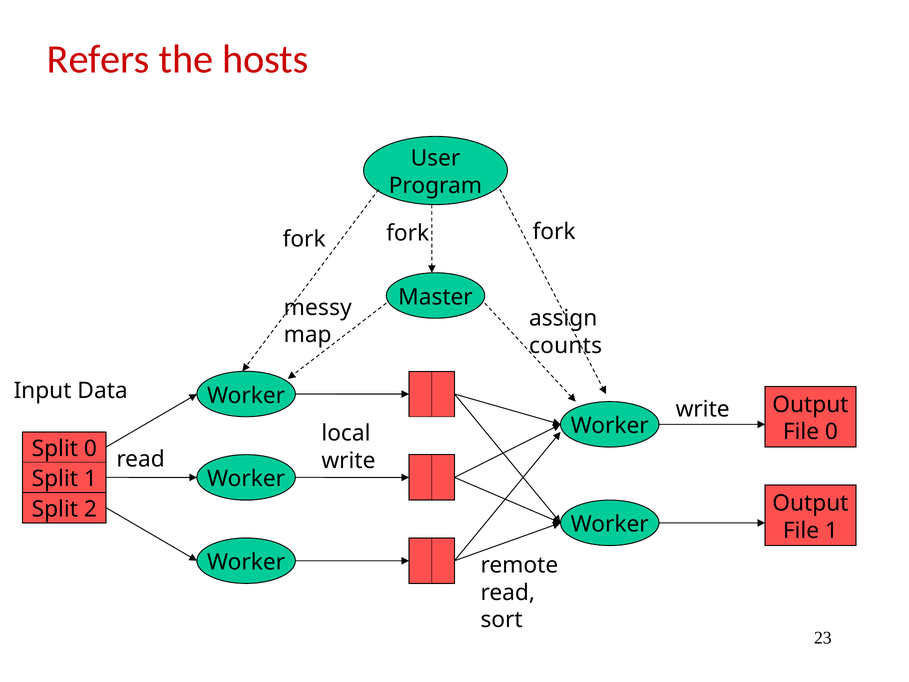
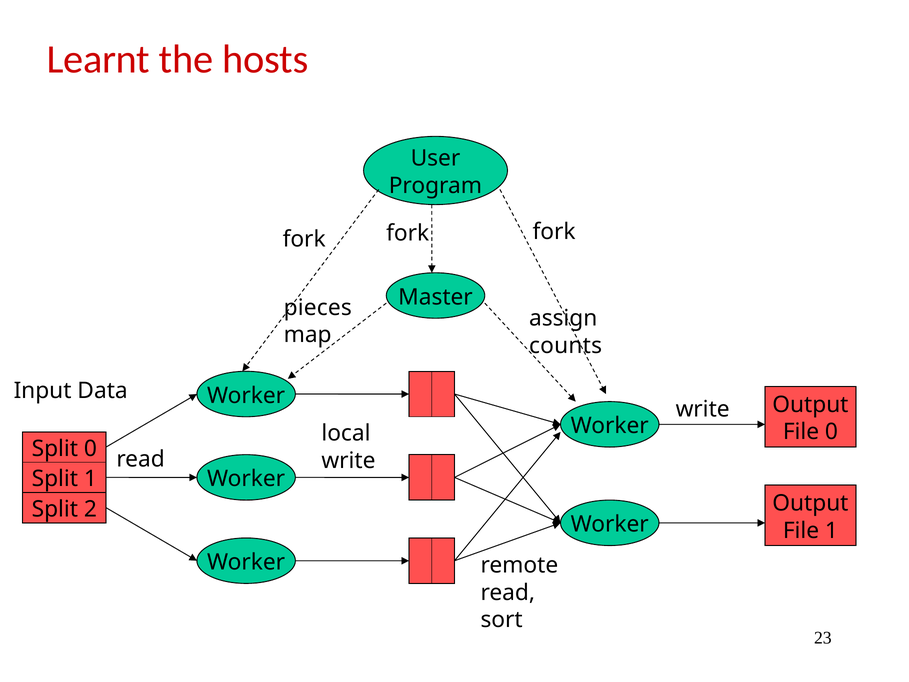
Refers: Refers -> Learnt
messy: messy -> pieces
